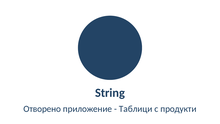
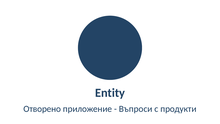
String: String -> Entity
Таблици: Таблици -> Въпроси
